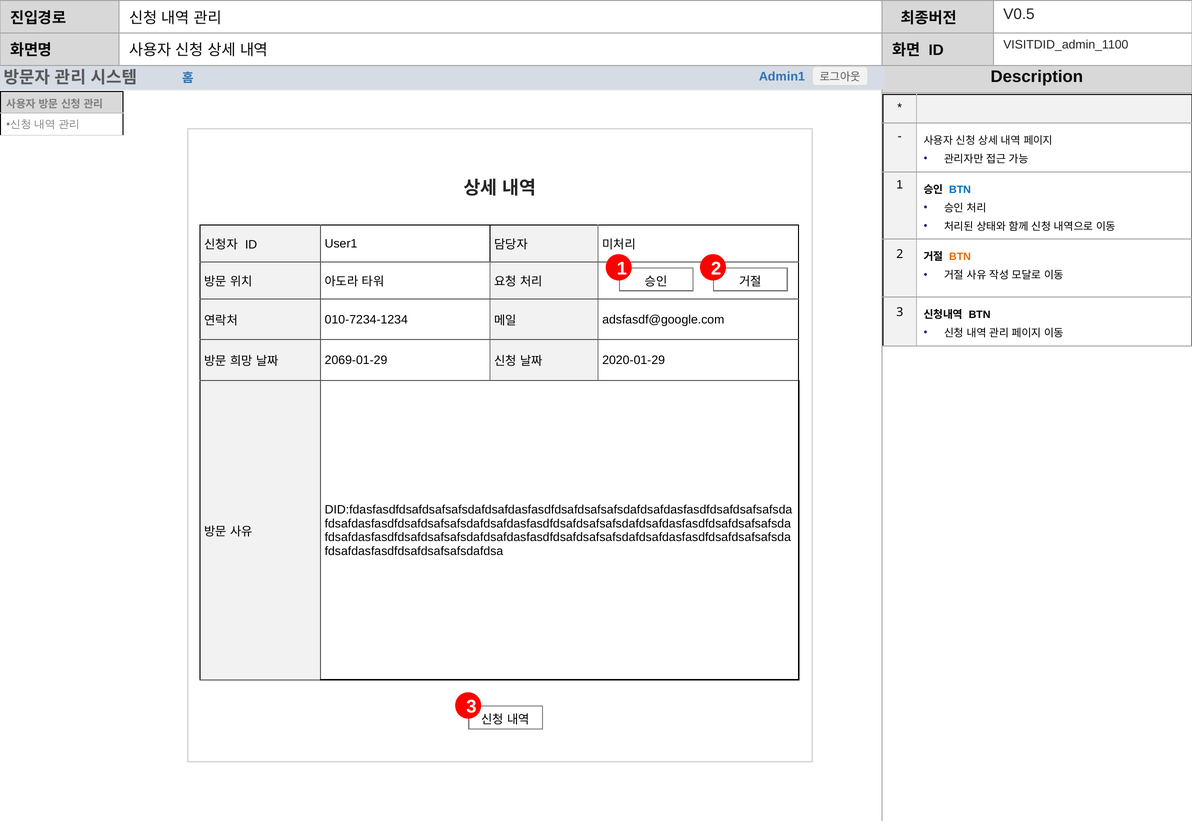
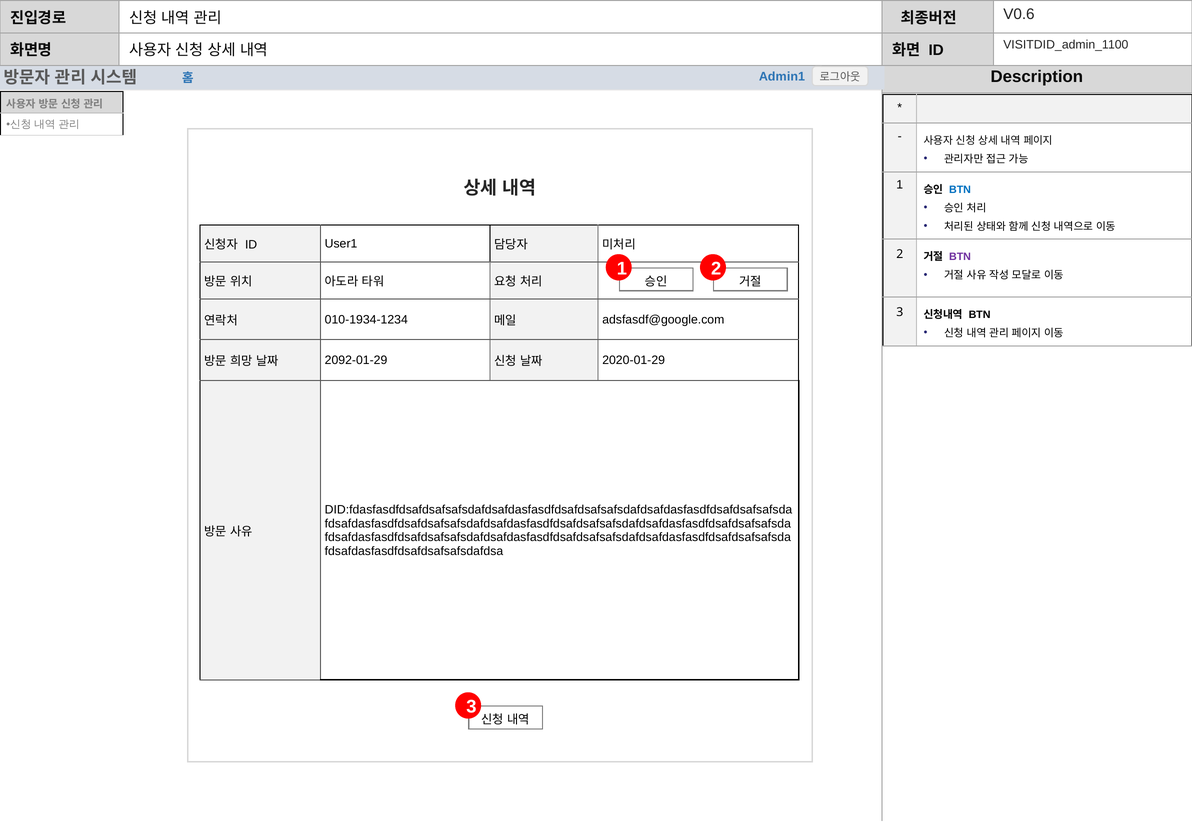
V0.5: V0.5 -> V0.6
BTN at (960, 257) colour: orange -> purple
010-7234-1234: 010-7234-1234 -> 010-1934-1234
2069-01-29: 2069-01-29 -> 2092-01-29
